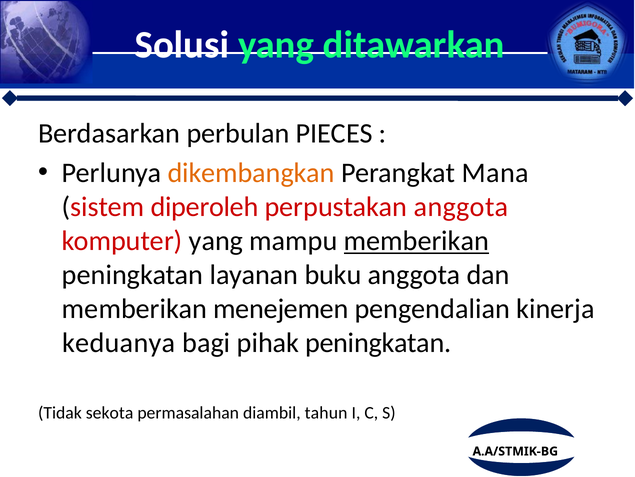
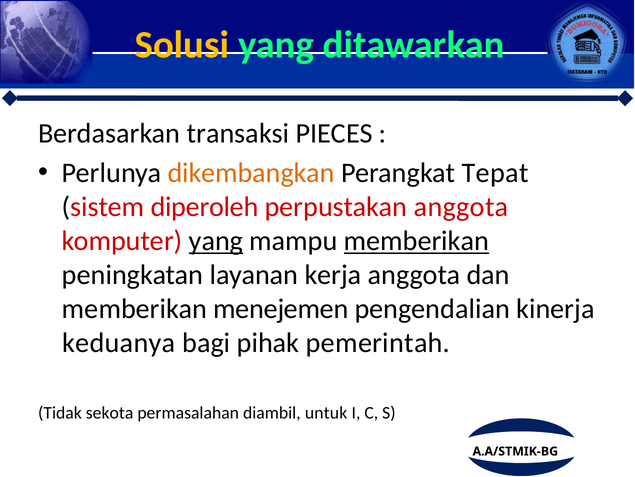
Solusi colour: white -> yellow
perbulan: perbulan -> transaksi
Mana: Mana -> Tepat
yang at (216, 241) underline: none -> present
buku: buku -> kerja
pihak peningkatan: peningkatan -> pemerintah
tahun: tahun -> untuk
